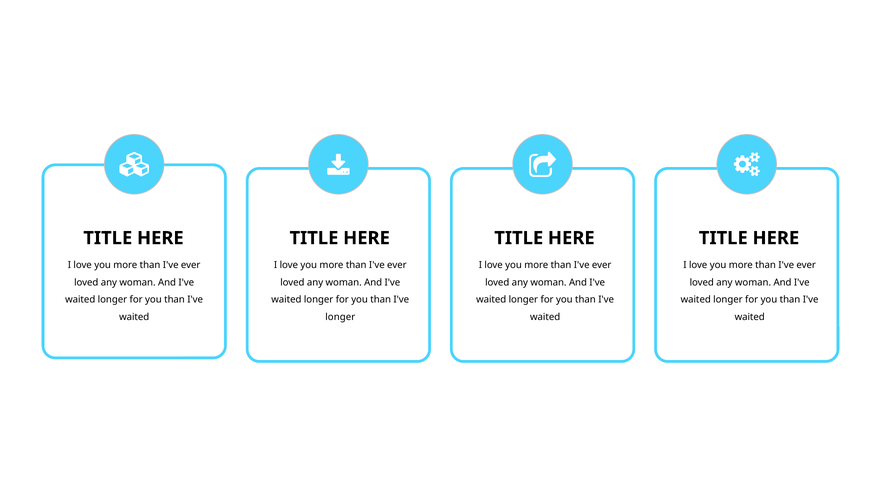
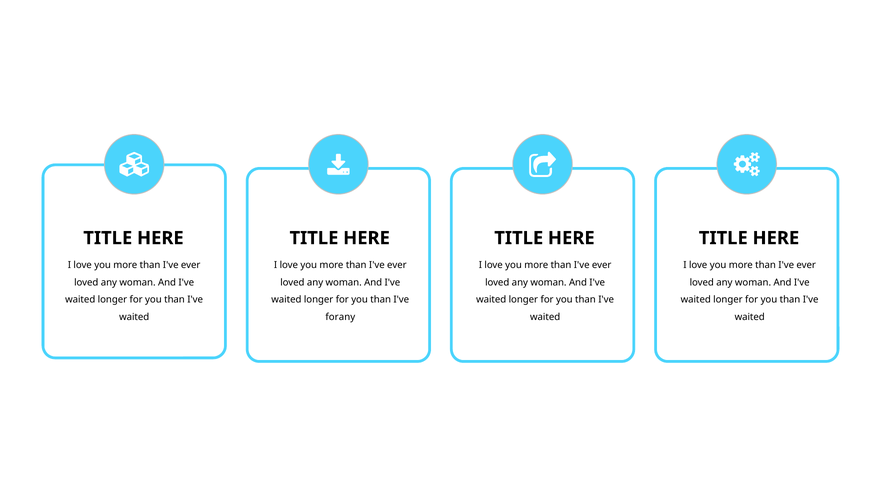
longer at (340, 317): longer -> forany
